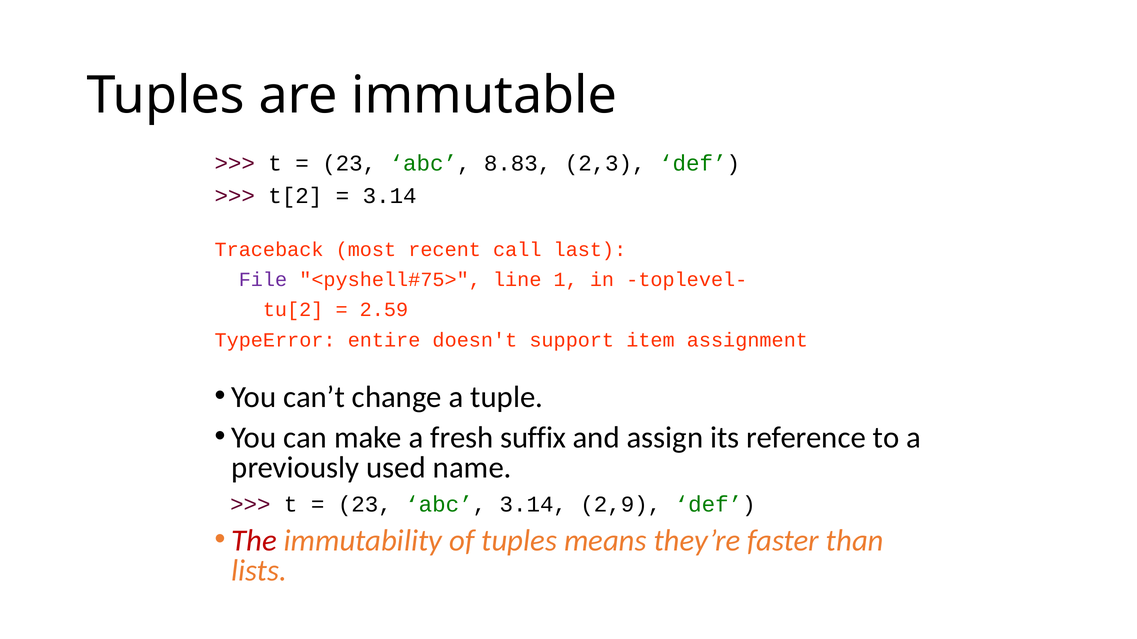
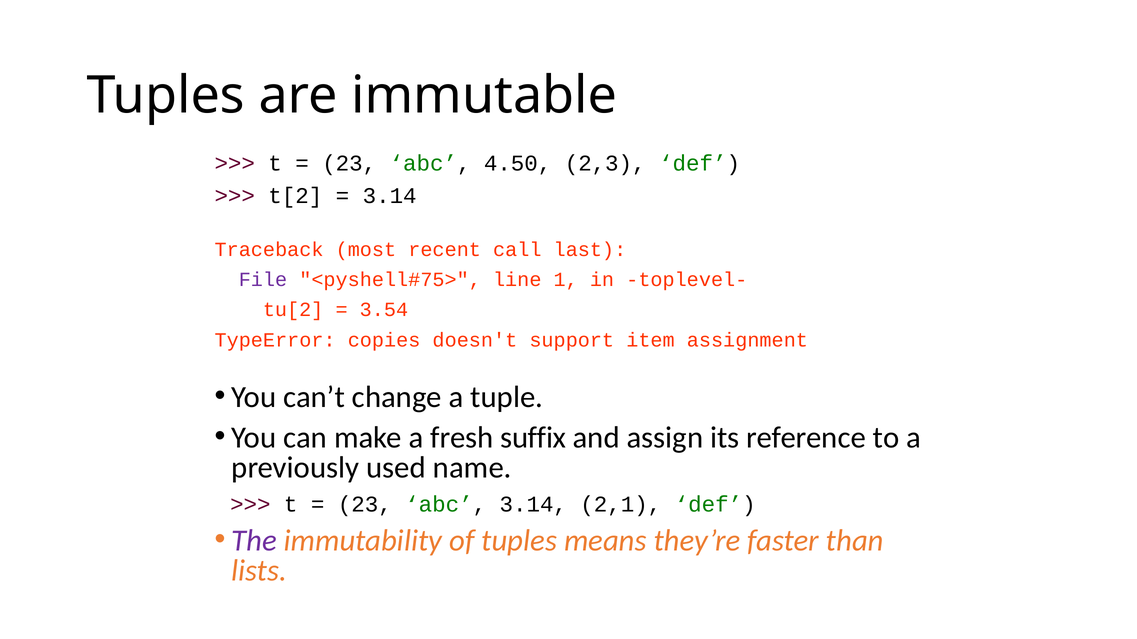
8.83: 8.83 -> 4.50
2.59: 2.59 -> 3.54
entire: entire -> copies
2,9: 2,9 -> 2,1
The colour: red -> purple
